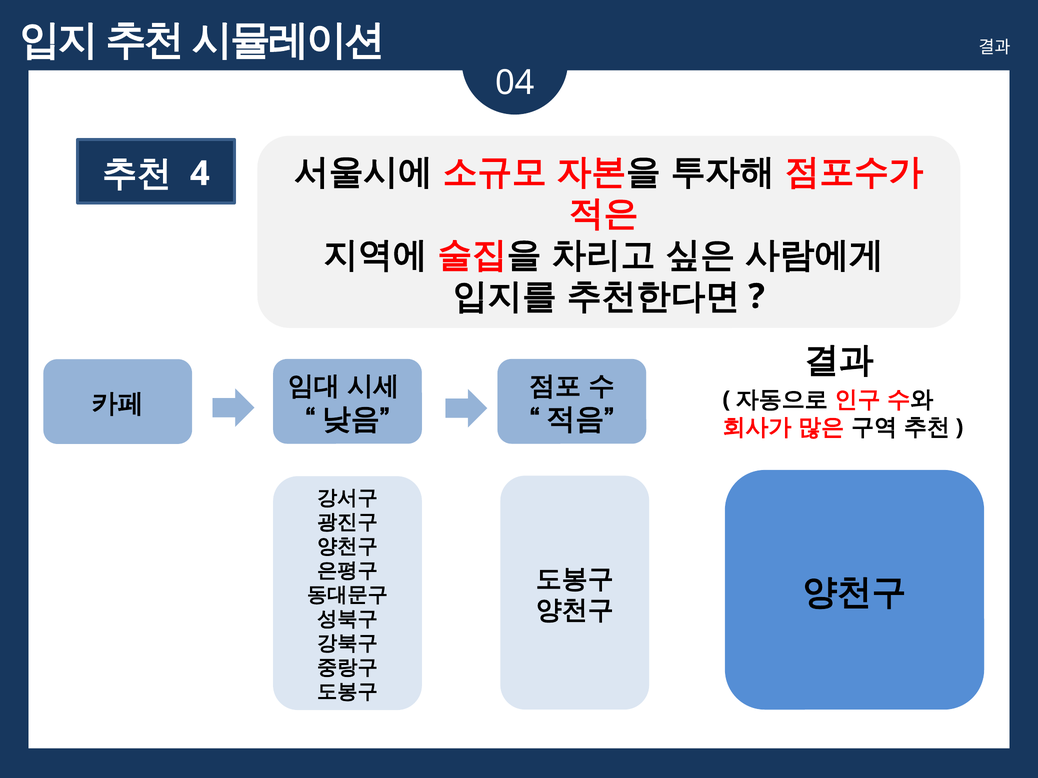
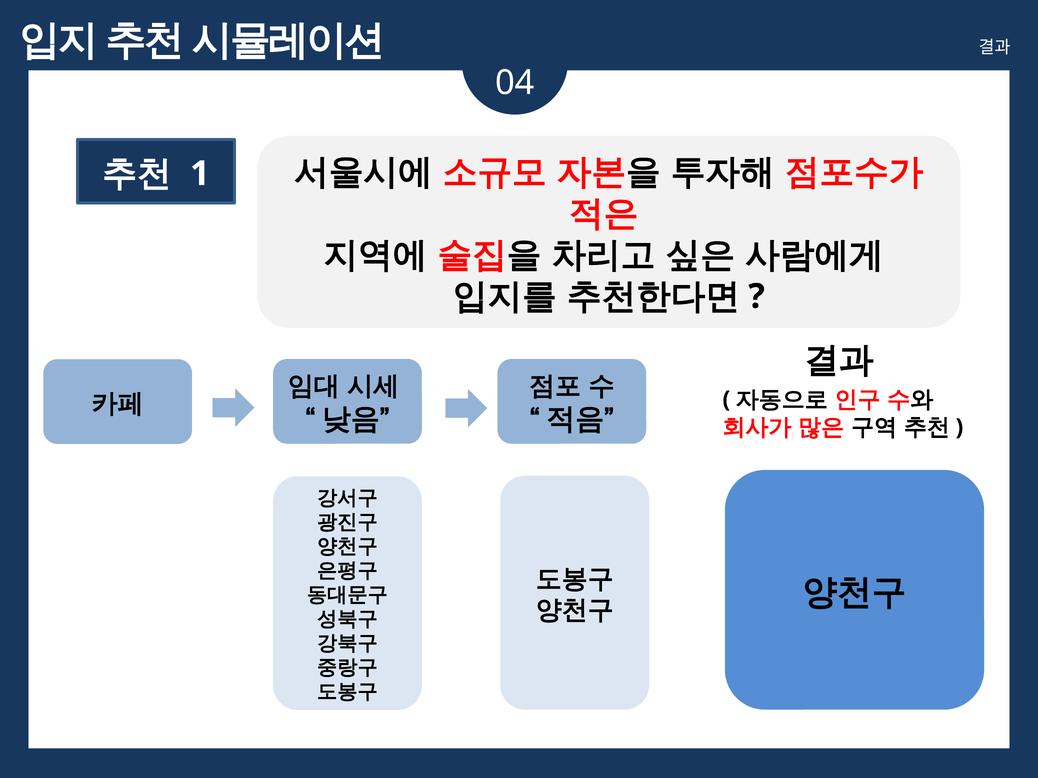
4: 4 -> 1
